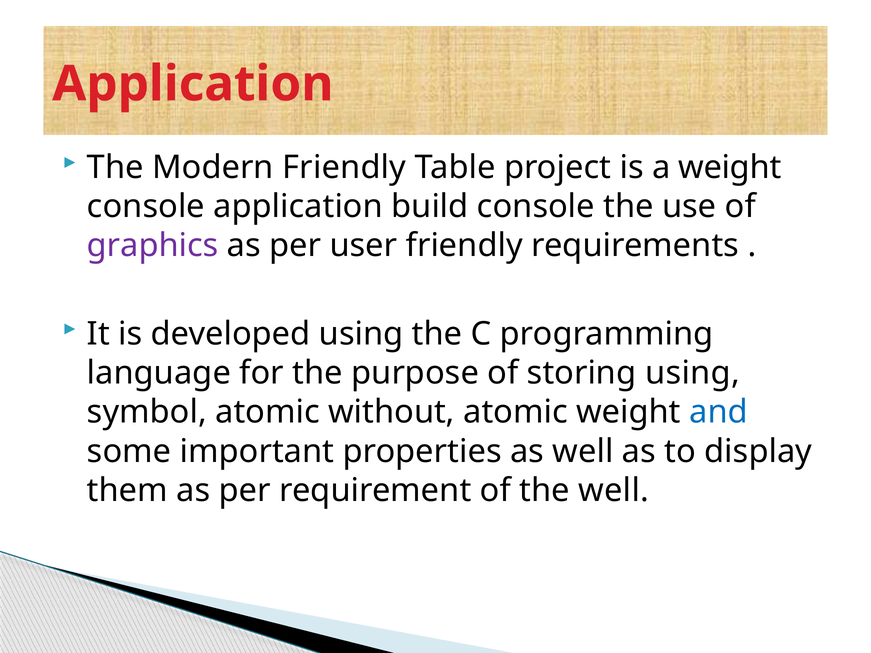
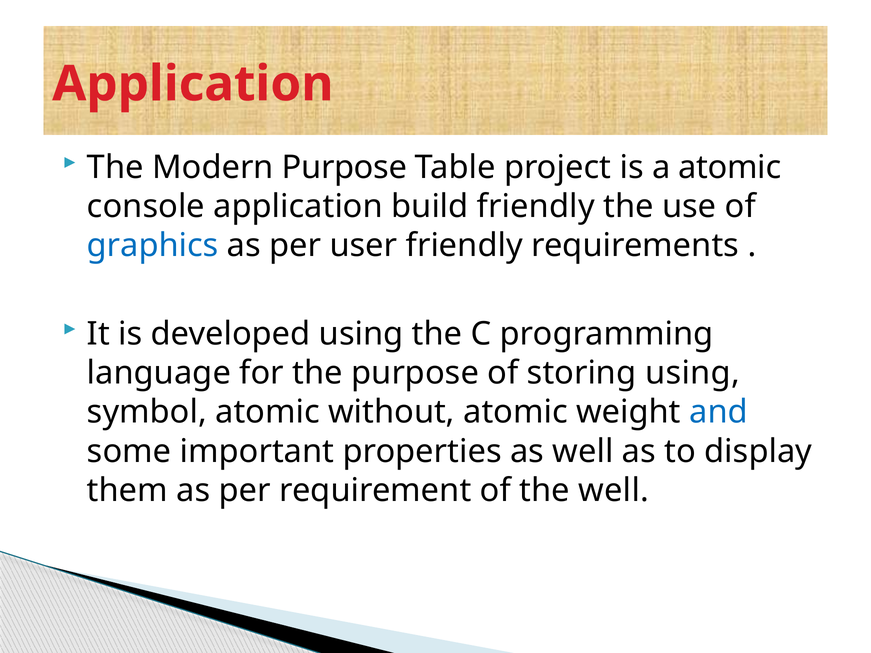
Modern Friendly: Friendly -> Purpose
a weight: weight -> atomic
build console: console -> friendly
graphics colour: purple -> blue
